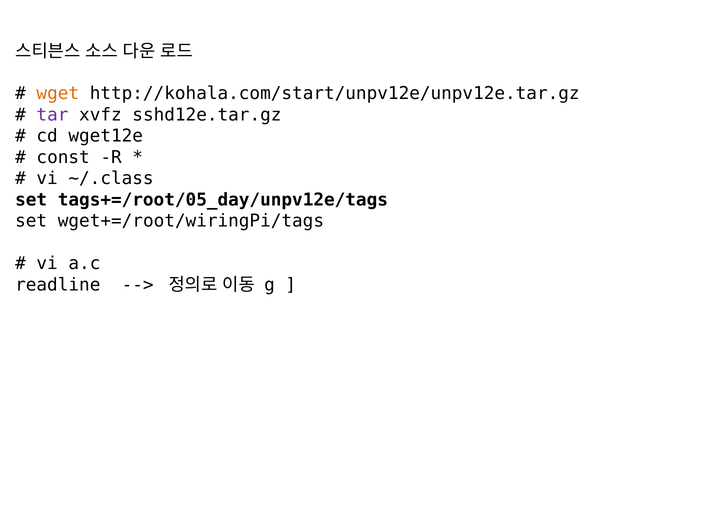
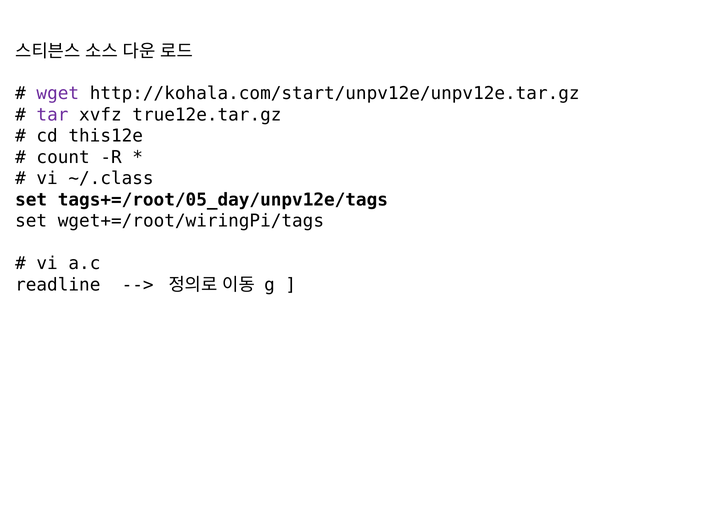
wget colour: orange -> purple
sshd12e.tar.gz: sshd12e.tar.gz -> true12e.tar.gz
wget12e: wget12e -> this12e
const: const -> count
